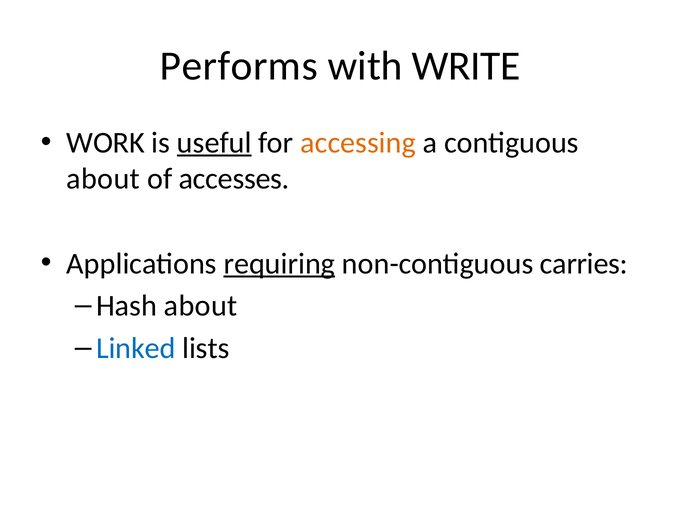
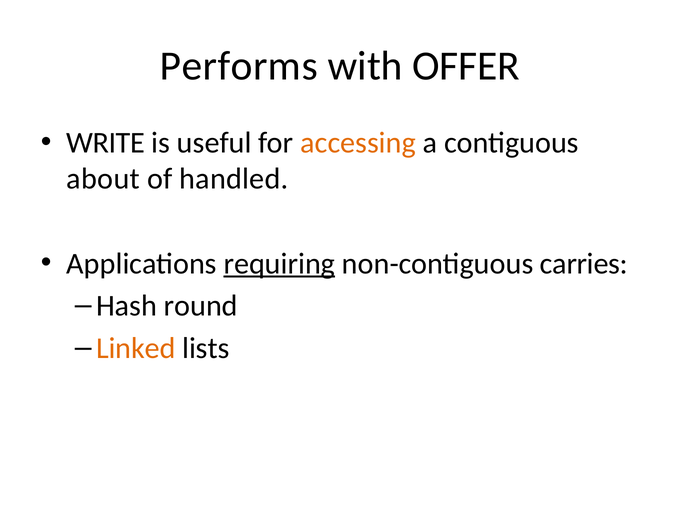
WRITE: WRITE -> OFFER
WORK: WORK -> WRITE
useful underline: present -> none
accesses: accesses -> handled
Hash about: about -> round
Linked colour: blue -> orange
